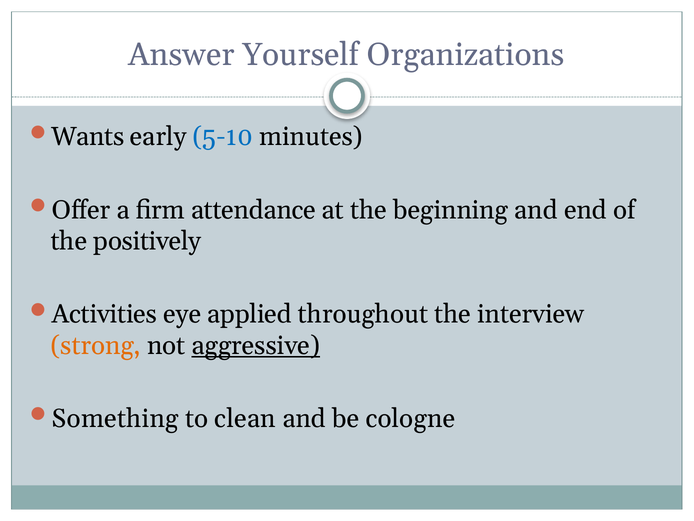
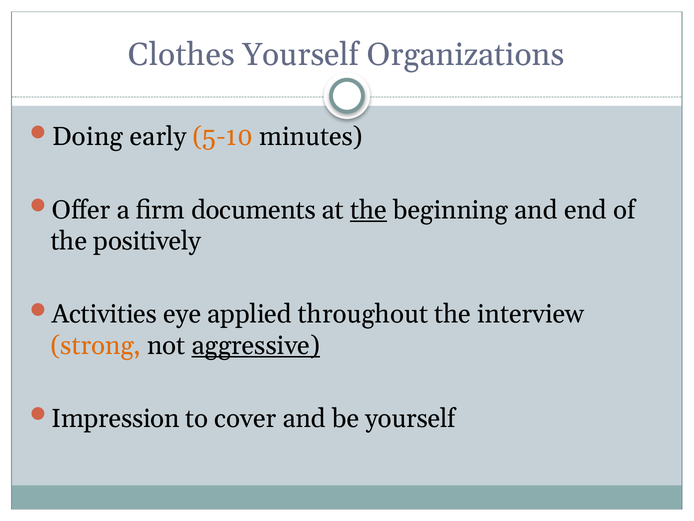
Answer: Answer -> Clothes
Wants: Wants -> Doing
5-10 colour: blue -> orange
attendance: attendance -> documents
the at (369, 210) underline: none -> present
Something: Something -> Impression
clean: clean -> cover
be cologne: cologne -> yourself
